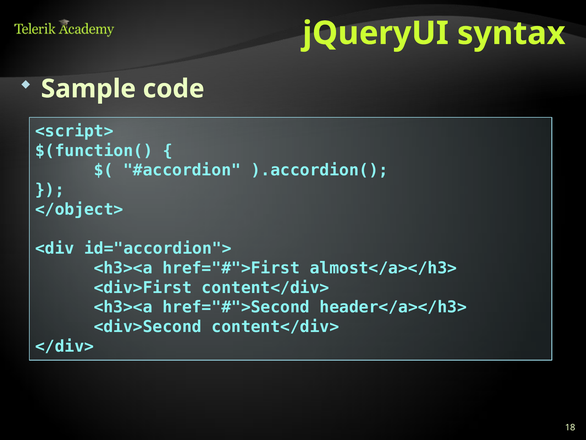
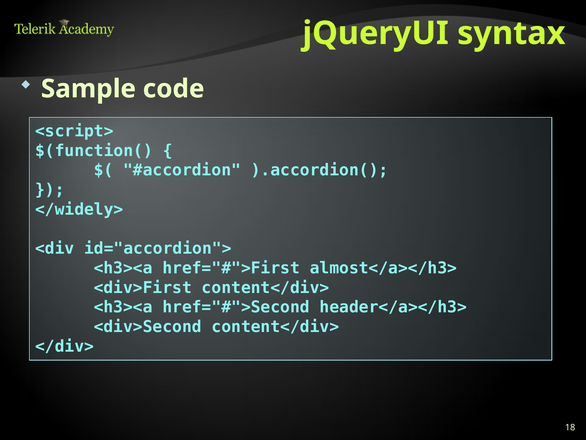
</object>: </object> -> </widely>
